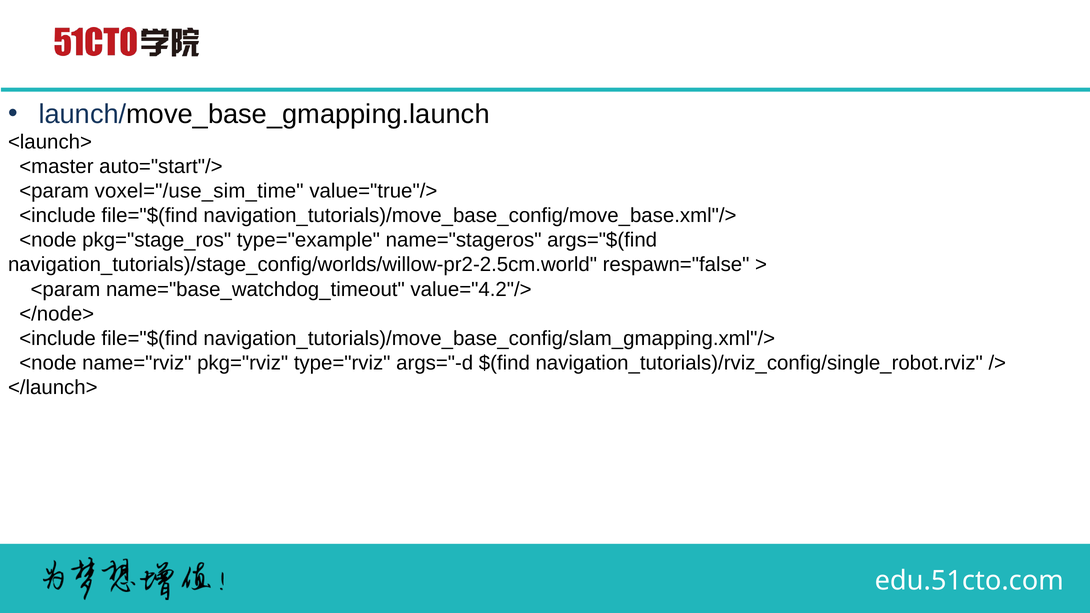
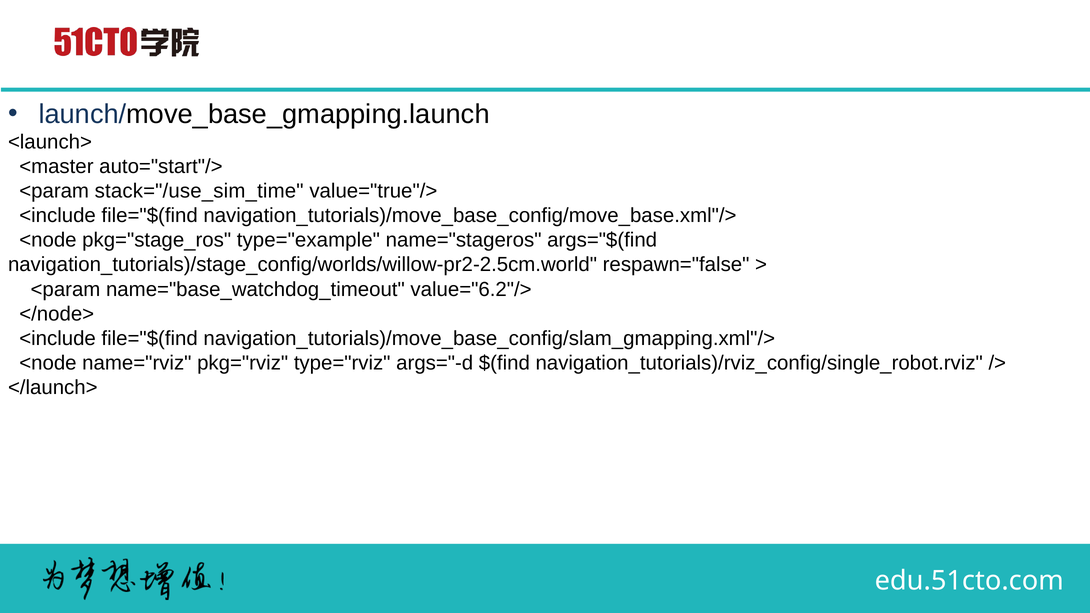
voxel="/use_sim_time: voxel="/use_sim_time -> stack="/use_sim_time
value="4.2"/>: value="4.2"/> -> value="6.2"/>
